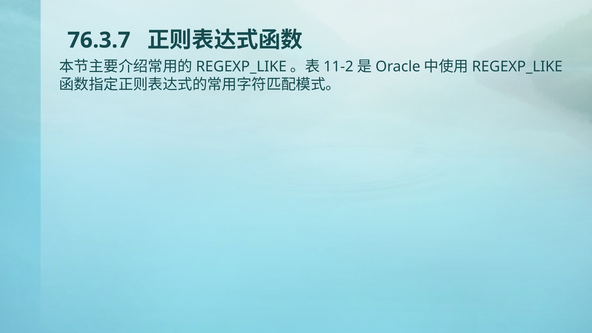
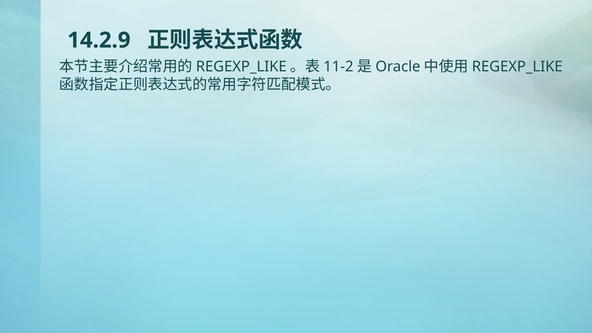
76.3.7: 76.3.7 -> 14.2.9
